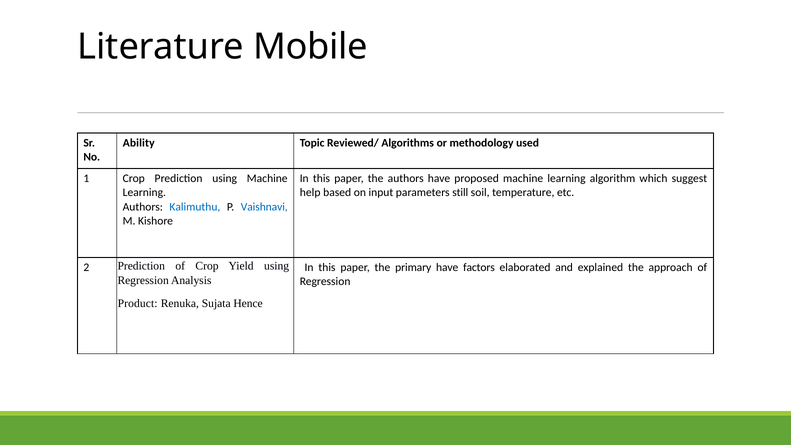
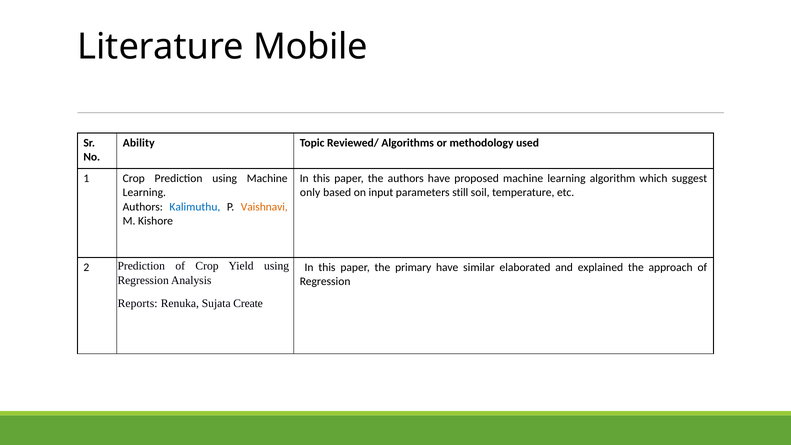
help: help -> only
Vaishnavi colour: blue -> orange
factors: factors -> similar
Product: Product -> Reports
Hence: Hence -> Create
